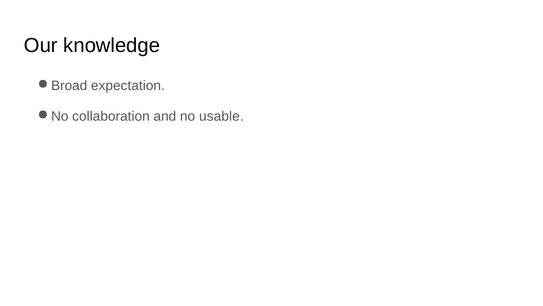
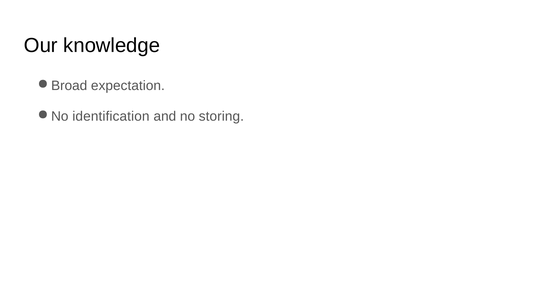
collaboration: collaboration -> identification
usable: usable -> storing
